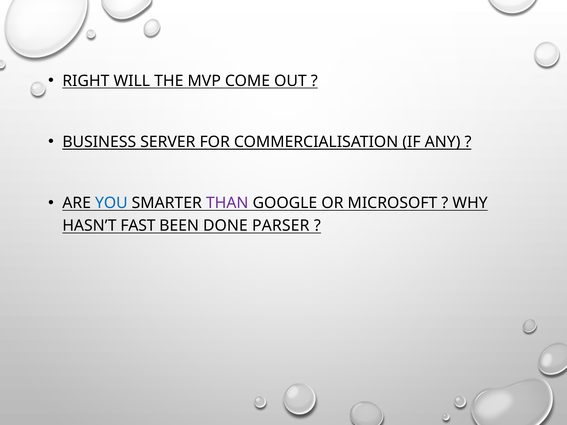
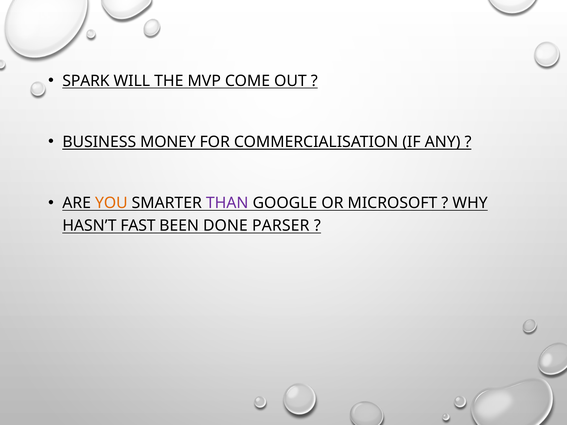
RIGHT: RIGHT -> SPARK
SERVER: SERVER -> MONEY
YOU colour: blue -> orange
